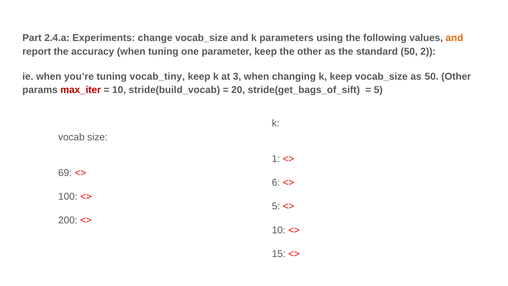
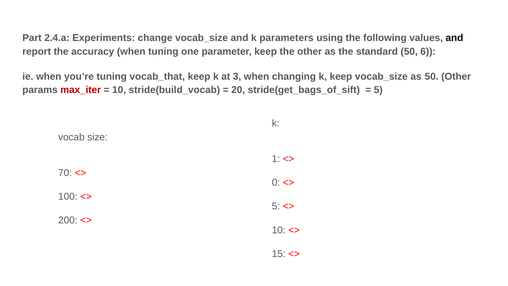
and at (454, 38) colour: orange -> black
2: 2 -> 6
vocab_tiny: vocab_tiny -> vocab_that
69: 69 -> 70
6: 6 -> 0
